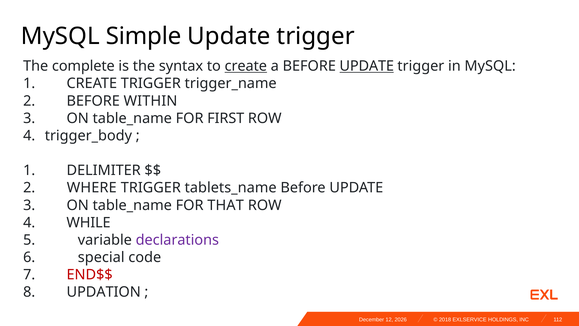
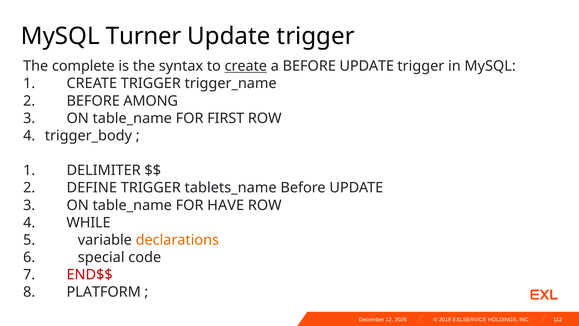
Simple: Simple -> Turner
UPDATE at (367, 66) underline: present -> none
WITHIN: WITHIN -> AMONG
WHERE: WHERE -> DEFINE
THAT: THAT -> HAVE
declarations colour: purple -> orange
UPDATION: UPDATION -> PLATFORM
